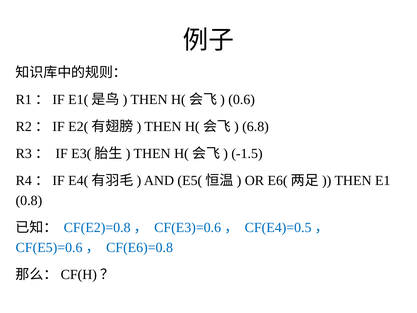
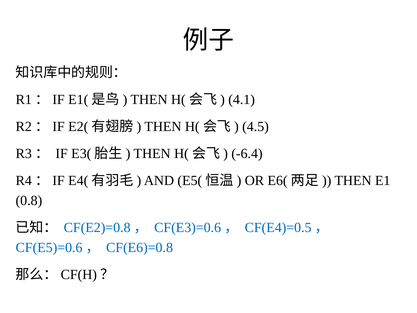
0.6: 0.6 -> 4.1
6.8: 6.8 -> 4.5
-1.5: -1.5 -> -6.4
